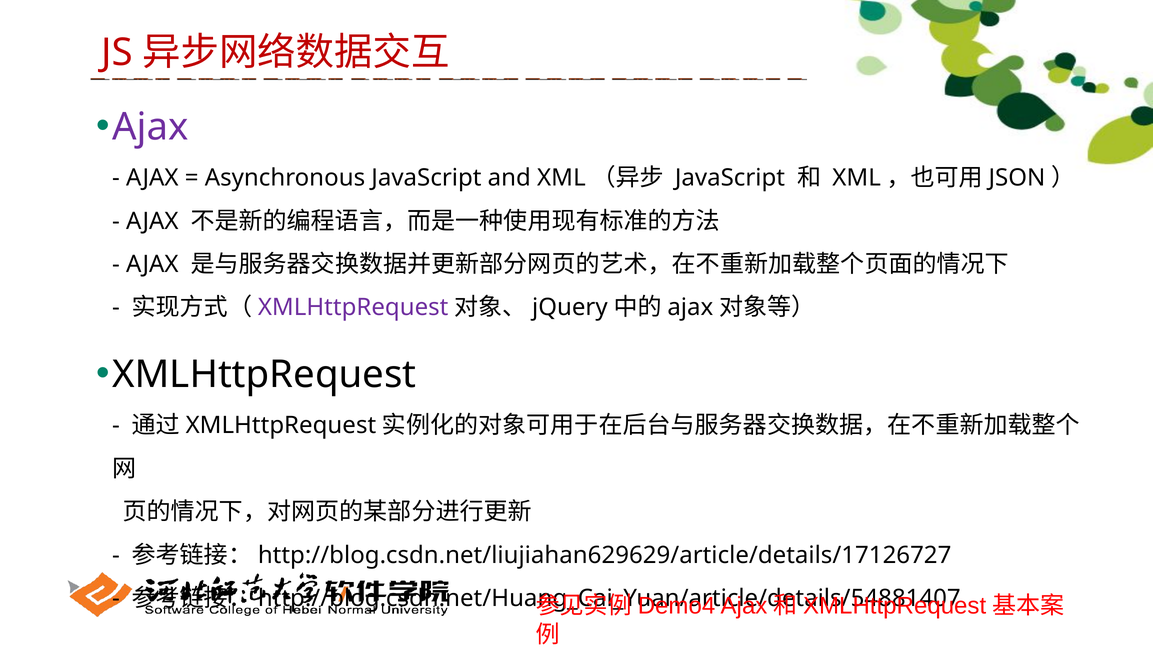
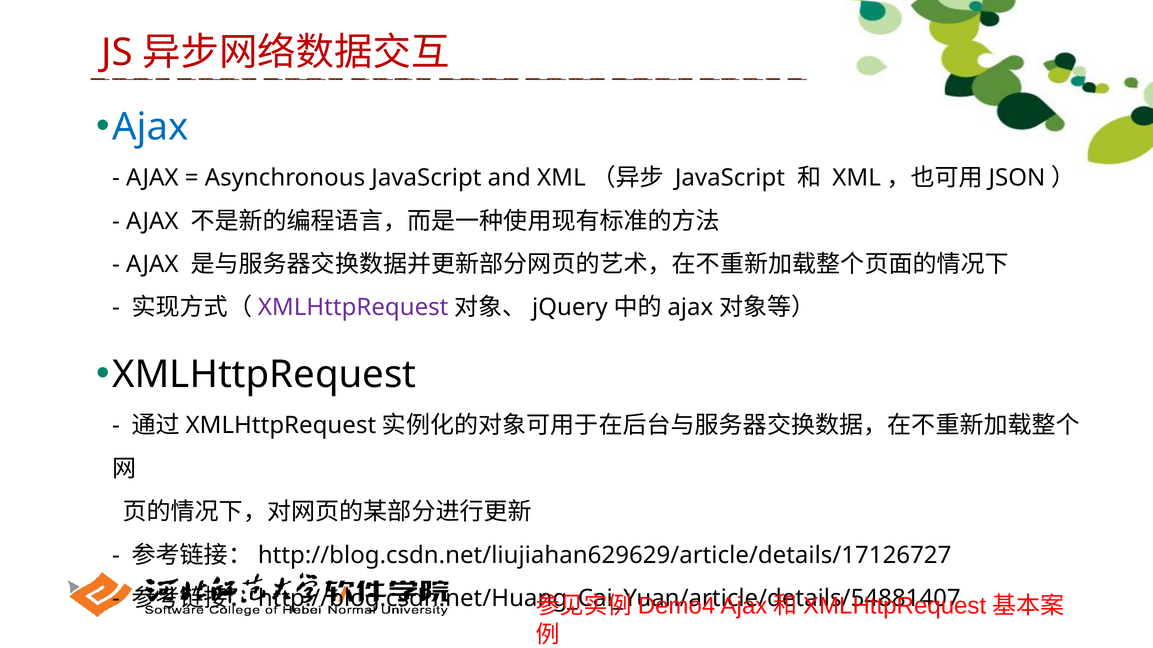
Ajax at (150, 127) colour: purple -> blue
